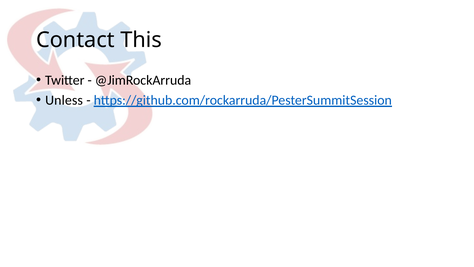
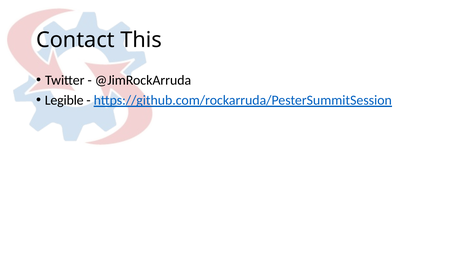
Unless: Unless -> Legible
